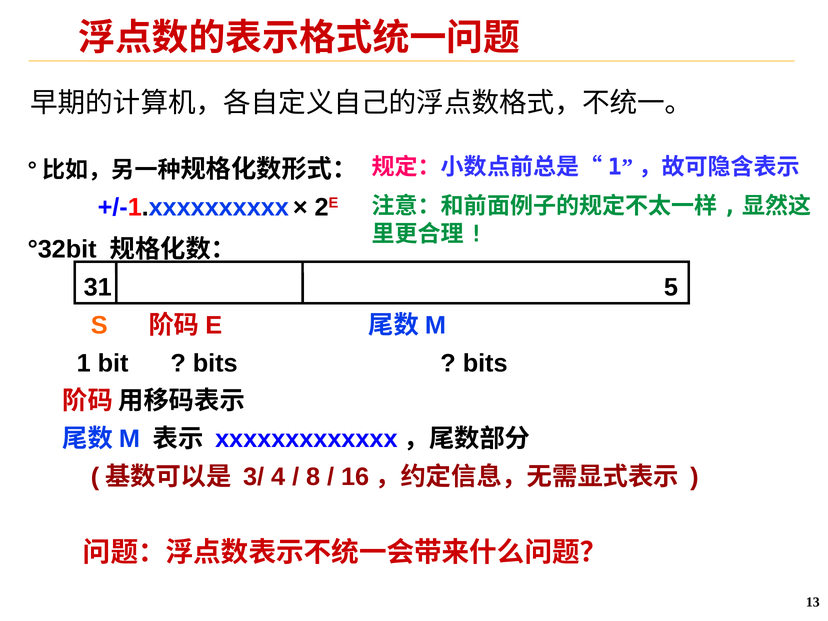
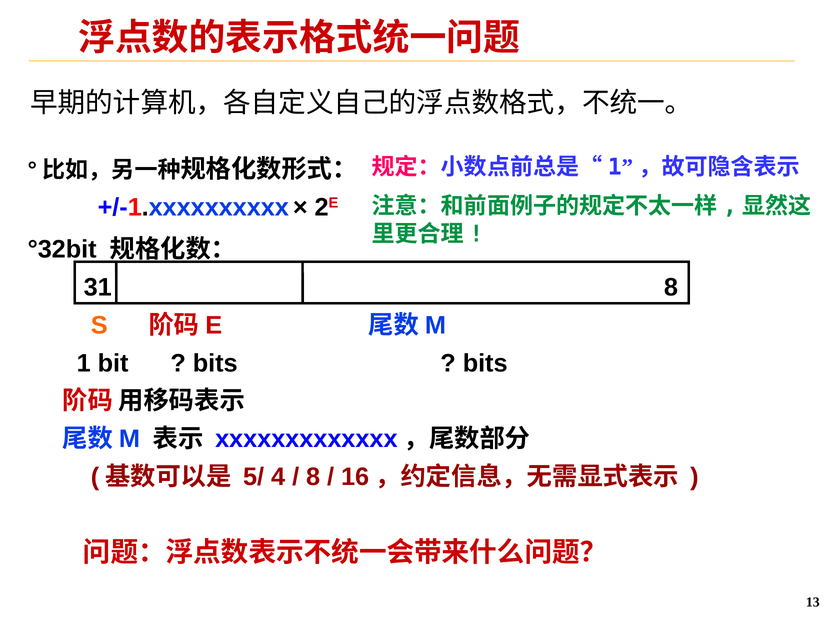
31 5: 5 -> 8
3/: 3/ -> 5/
